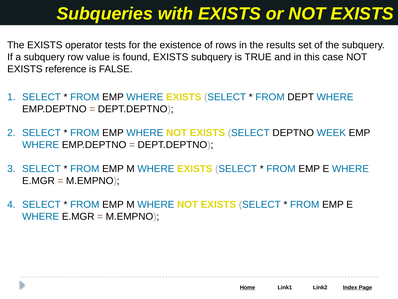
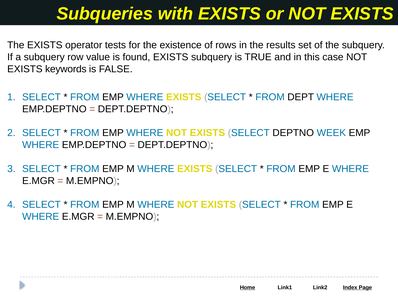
reference: reference -> keywords
